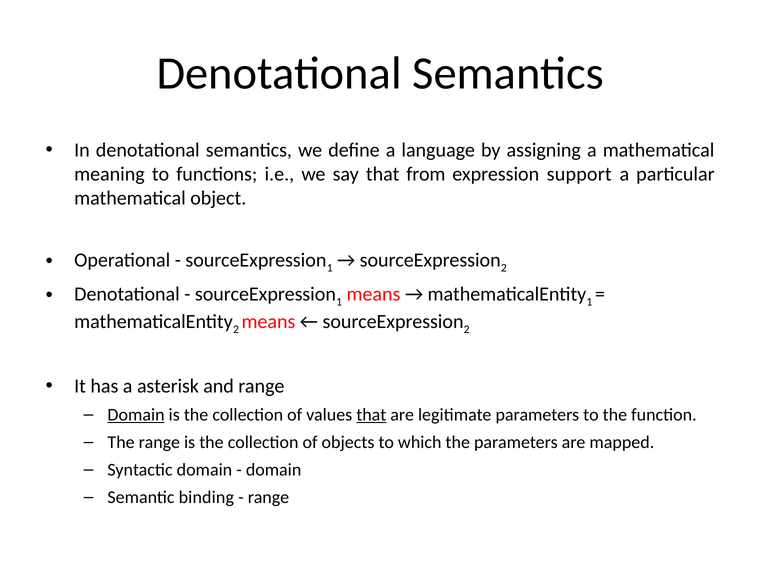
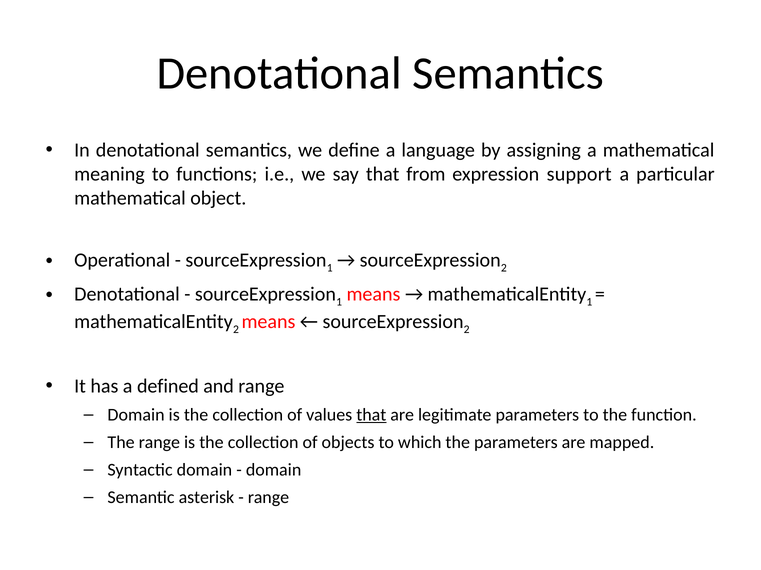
asterisk: asterisk -> defined
Domain at (136, 415) underline: present -> none
binding: binding -> asterisk
